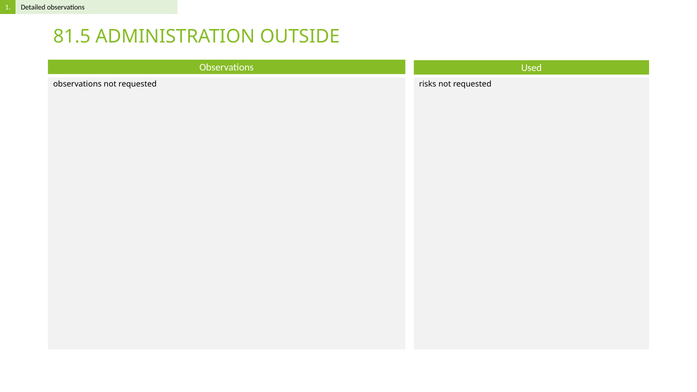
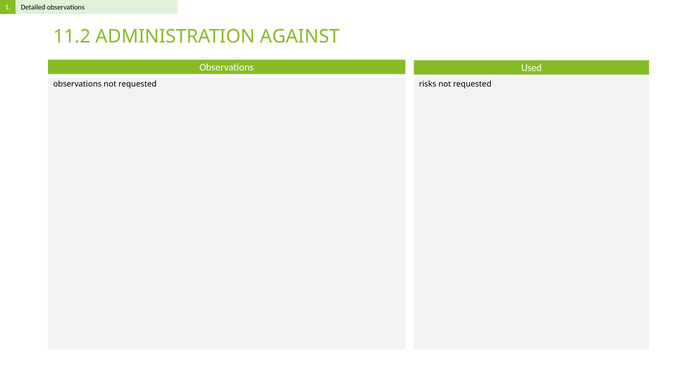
81.5: 81.5 -> 11.2
OUTSIDE: OUTSIDE -> AGAINST
